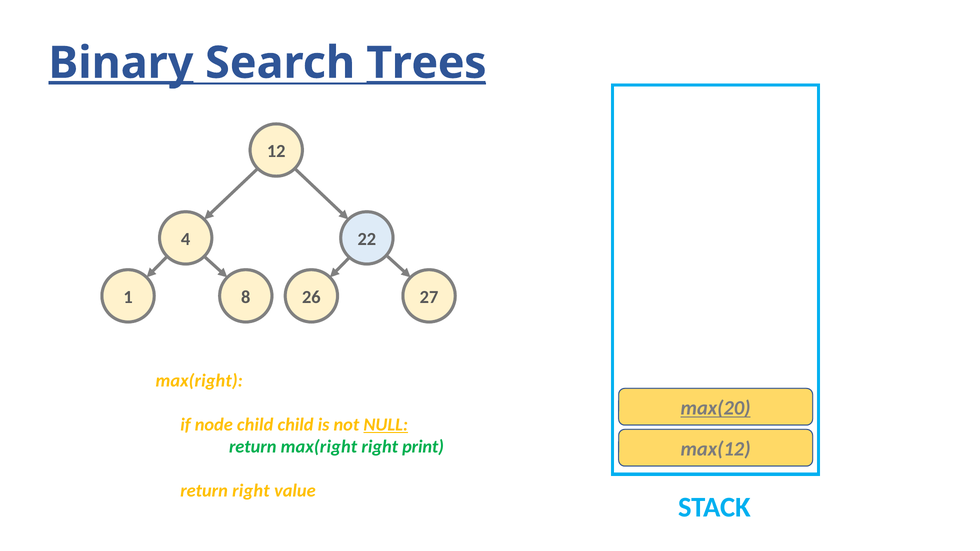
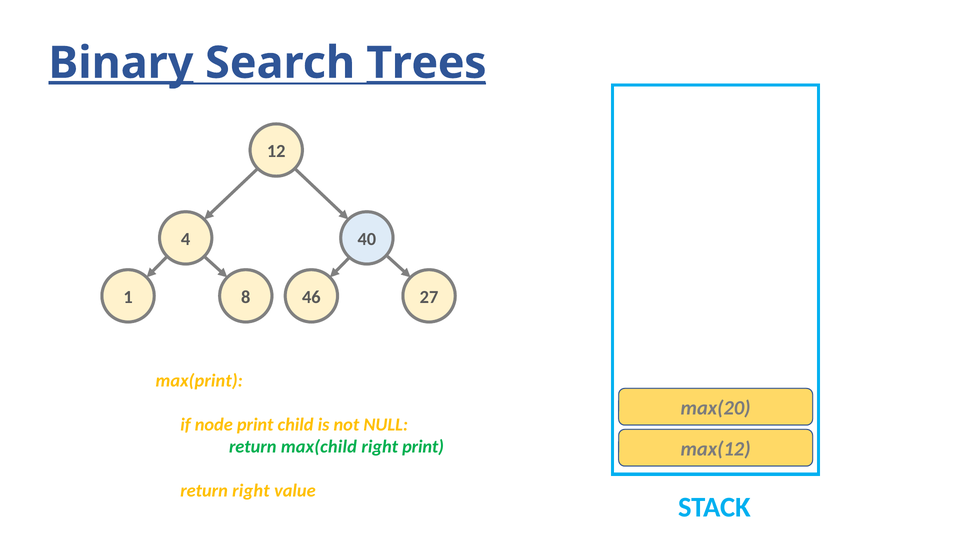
22: 22 -> 40
26: 26 -> 46
max(right at (199, 381): max(right -> max(print
max(20 underline: present -> none
node child: child -> print
NULL underline: present -> none
return max(right: max(right -> max(child
